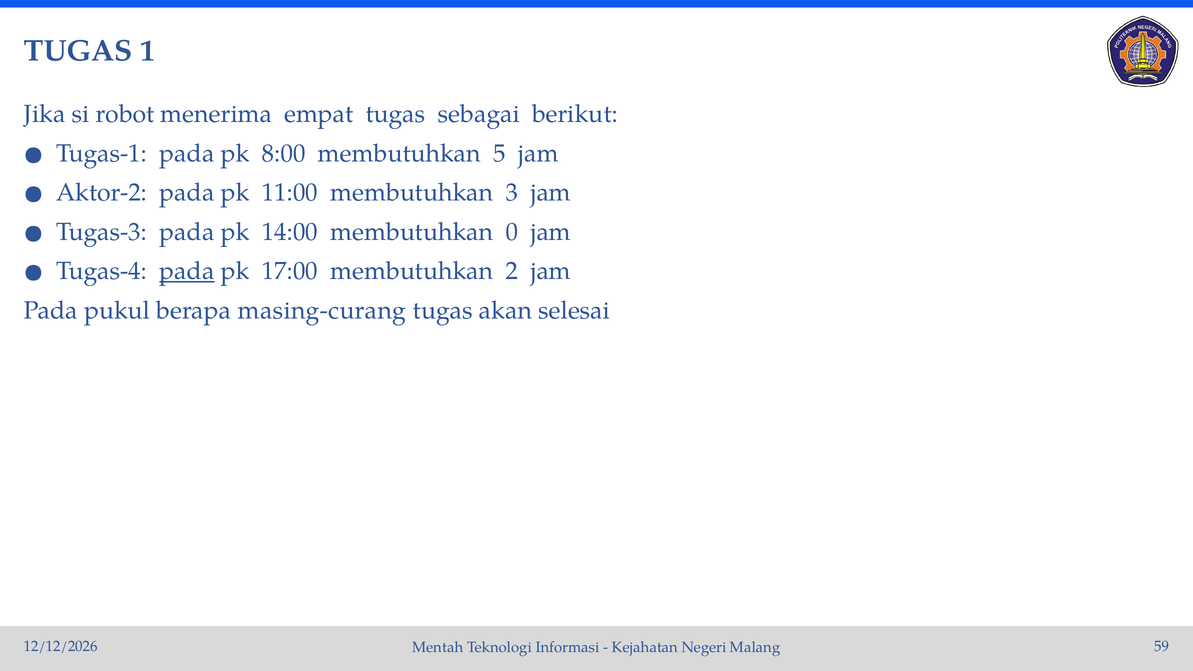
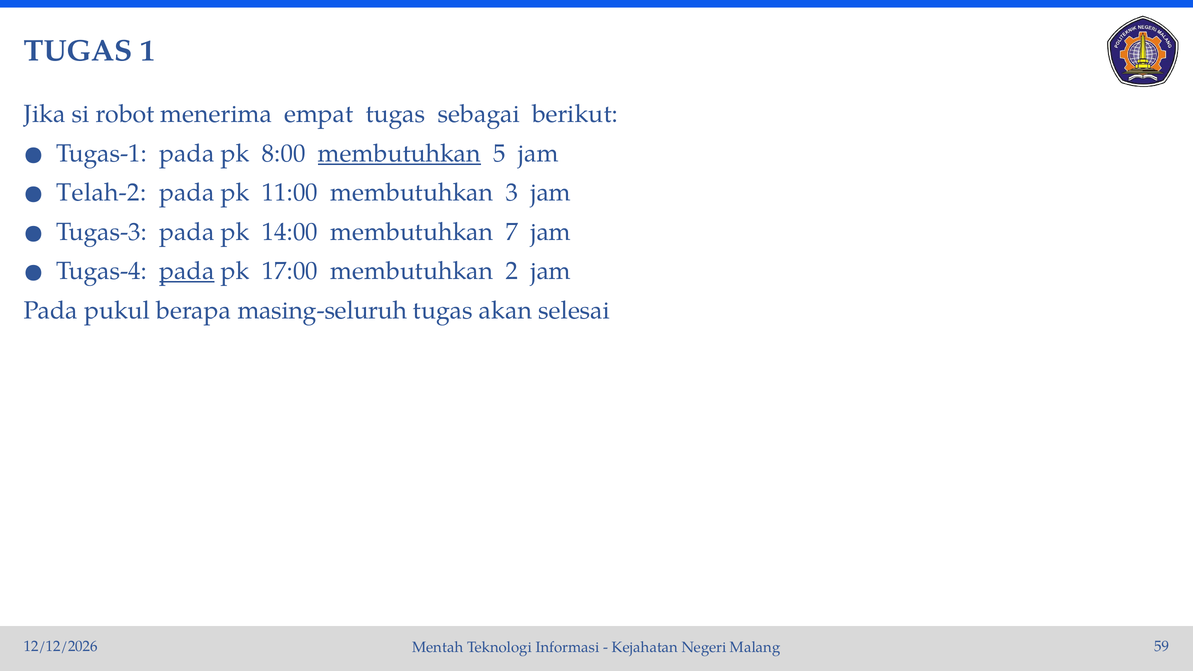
membutuhkan at (399, 153) underline: none -> present
Aktor-2: Aktor-2 -> Telah-2
0: 0 -> 7
masing-curang: masing-curang -> masing-seluruh
